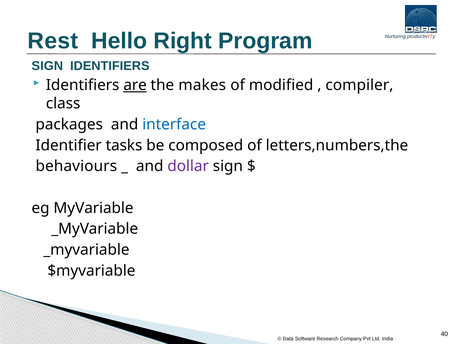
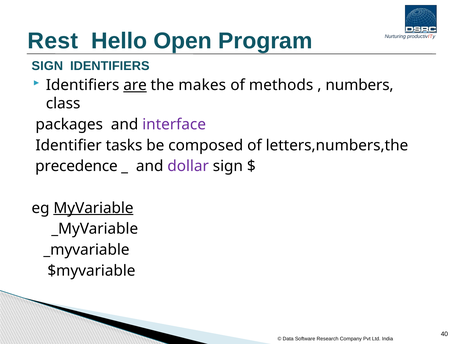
Right: Right -> Open
modified: modified -> methods
compiler: compiler -> numbers
interface colour: blue -> purple
behaviours: behaviours -> precedence
MyVariable underline: none -> present
